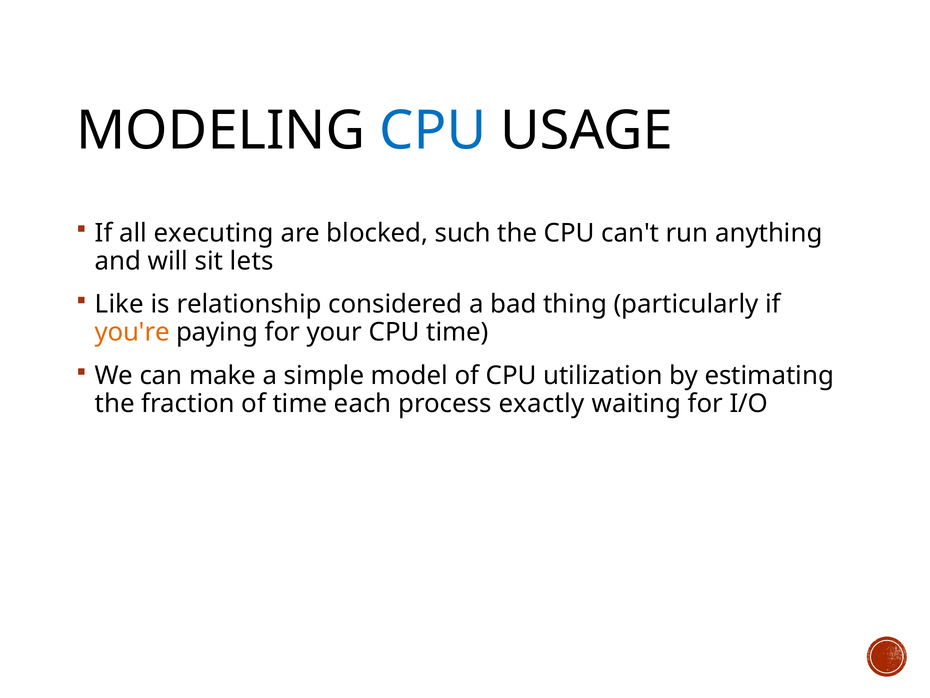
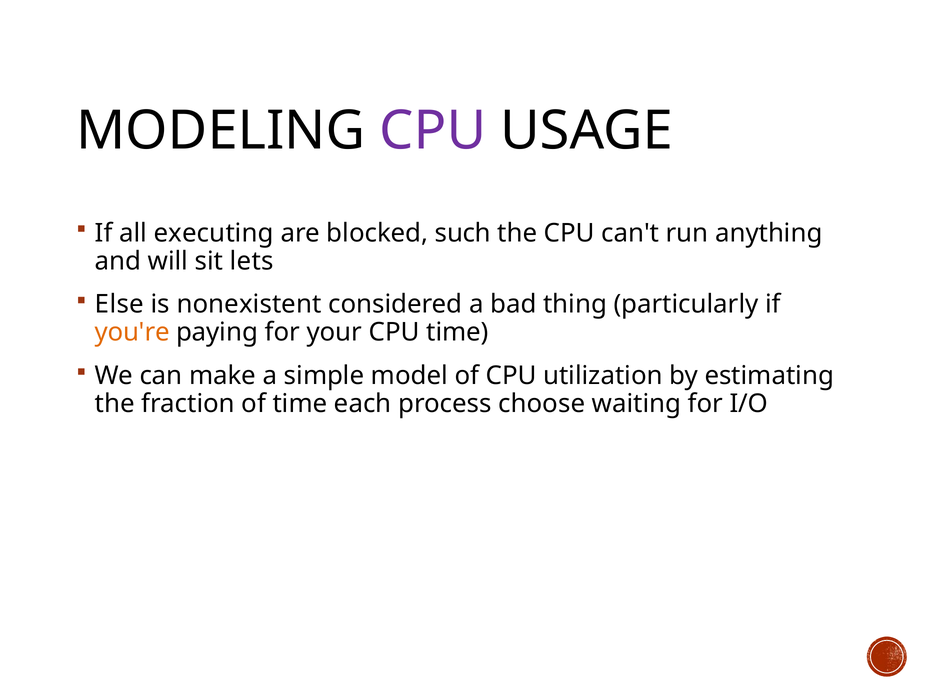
CPU at (433, 131) colour: blue -> purple
Like: Like -> Else
relationship: relationship -> nonexistent
exactly: exactly -> choose
